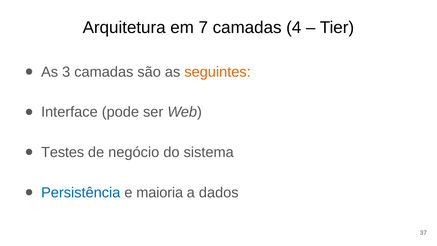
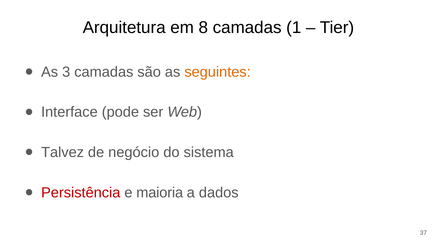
7: 7 -> 8
4: 4 -> 1
Testes: Testes -> Talvez
Persistência colour: blue -> red
